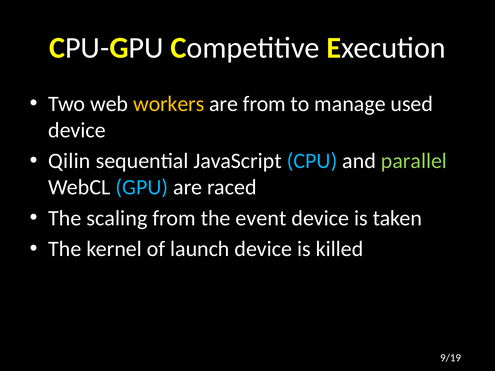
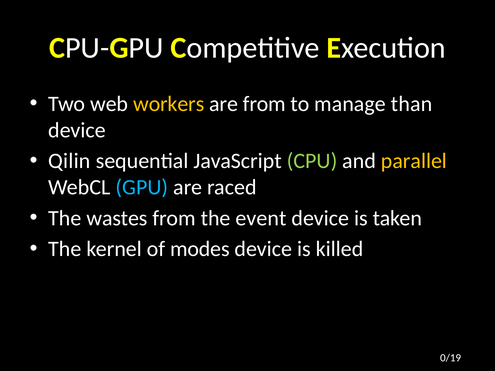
used: used -> than
CPU colour: light blue -> light green
parallel colour: light green -> yellow
scaling: scaling -> wastes
launch: launch -> modes
9/19: 9/19 -> 0/19
